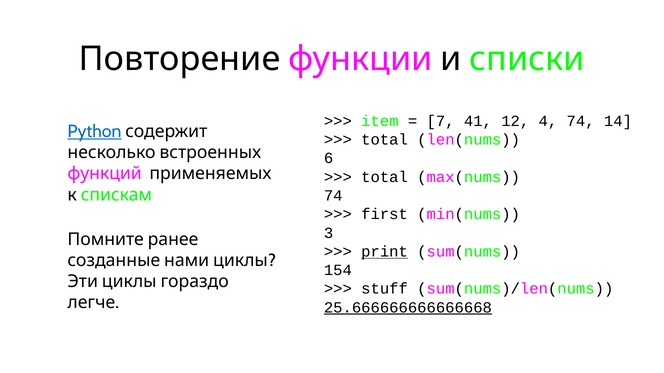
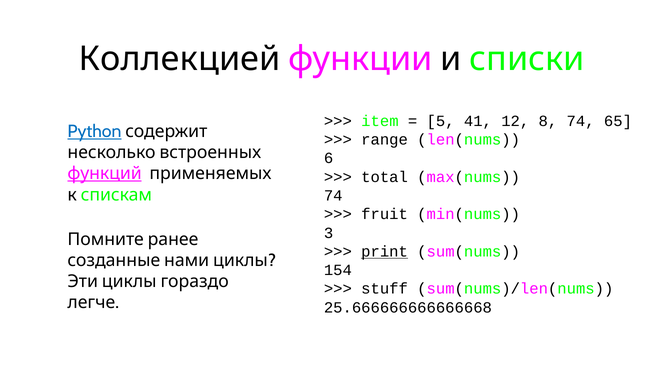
Повторение: Повторение -> Коллекцией
7: 7 -> 5
4: 4 -> 8
14: 14 -> 65
total at (385, 140): total -> range
функций underline: none -> present
first: first -> fruit
25.666666666666668 underline: present -> none
